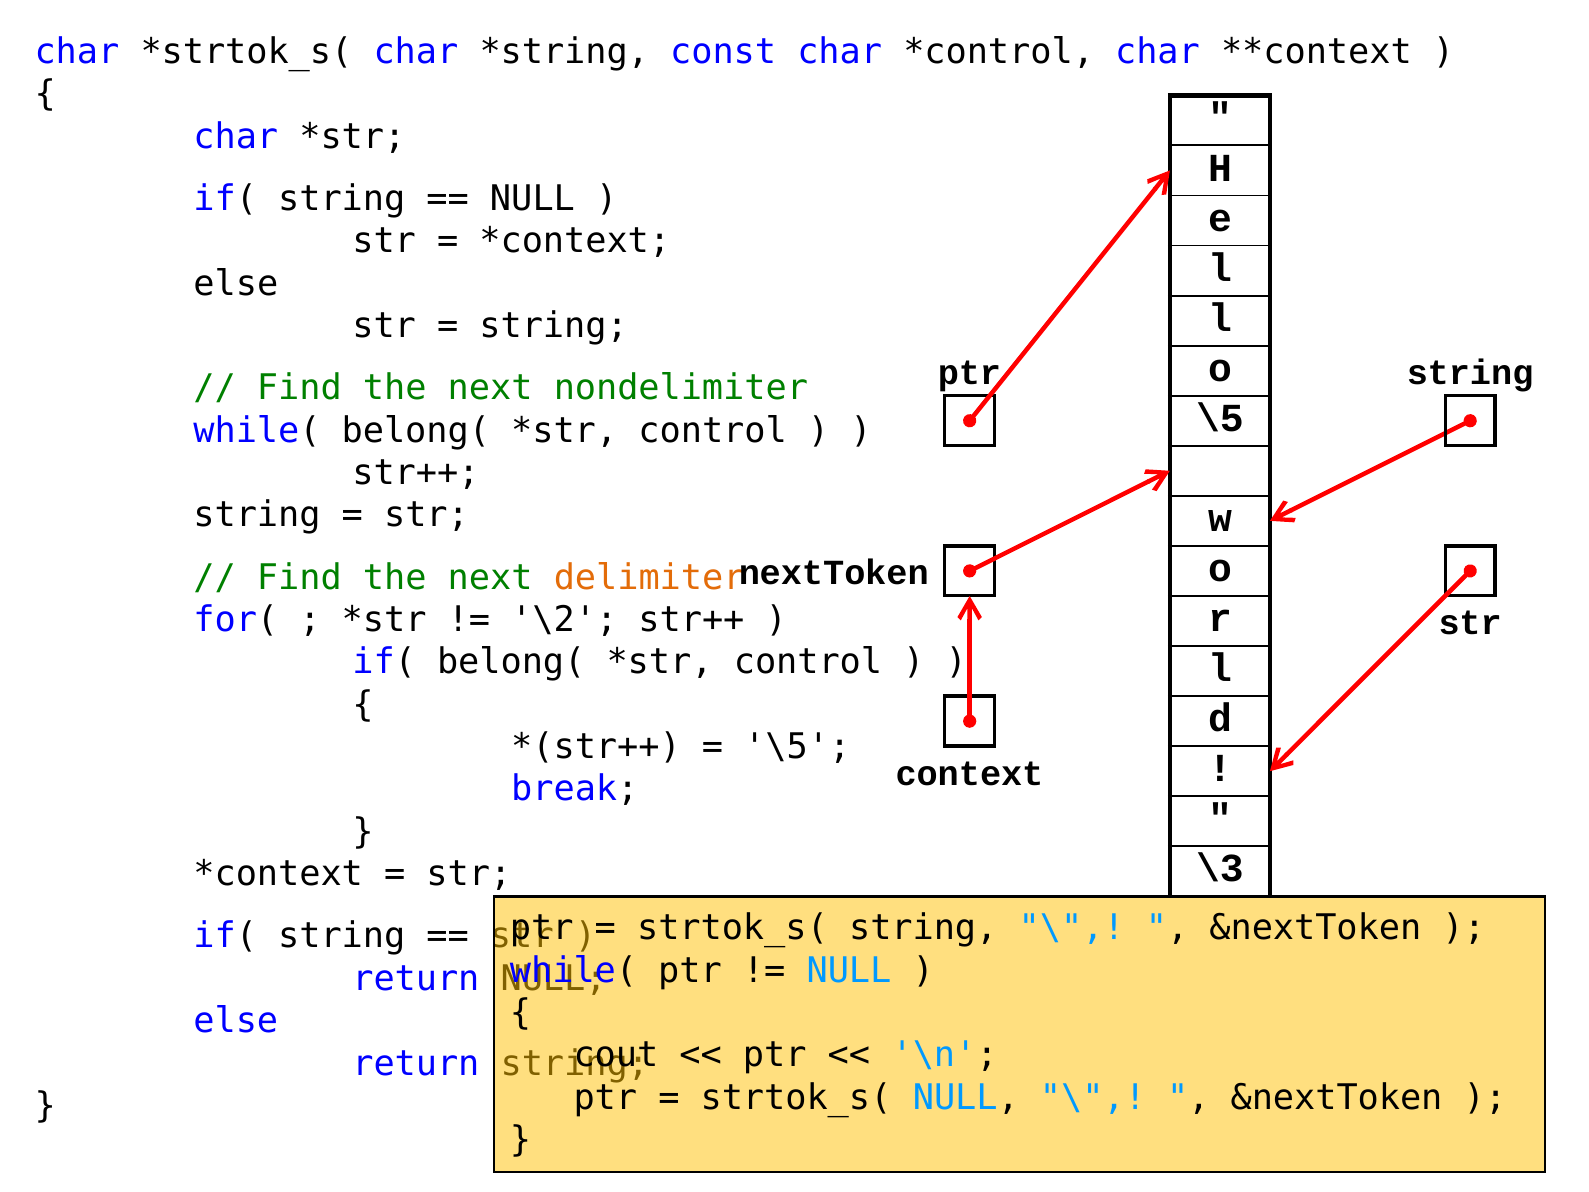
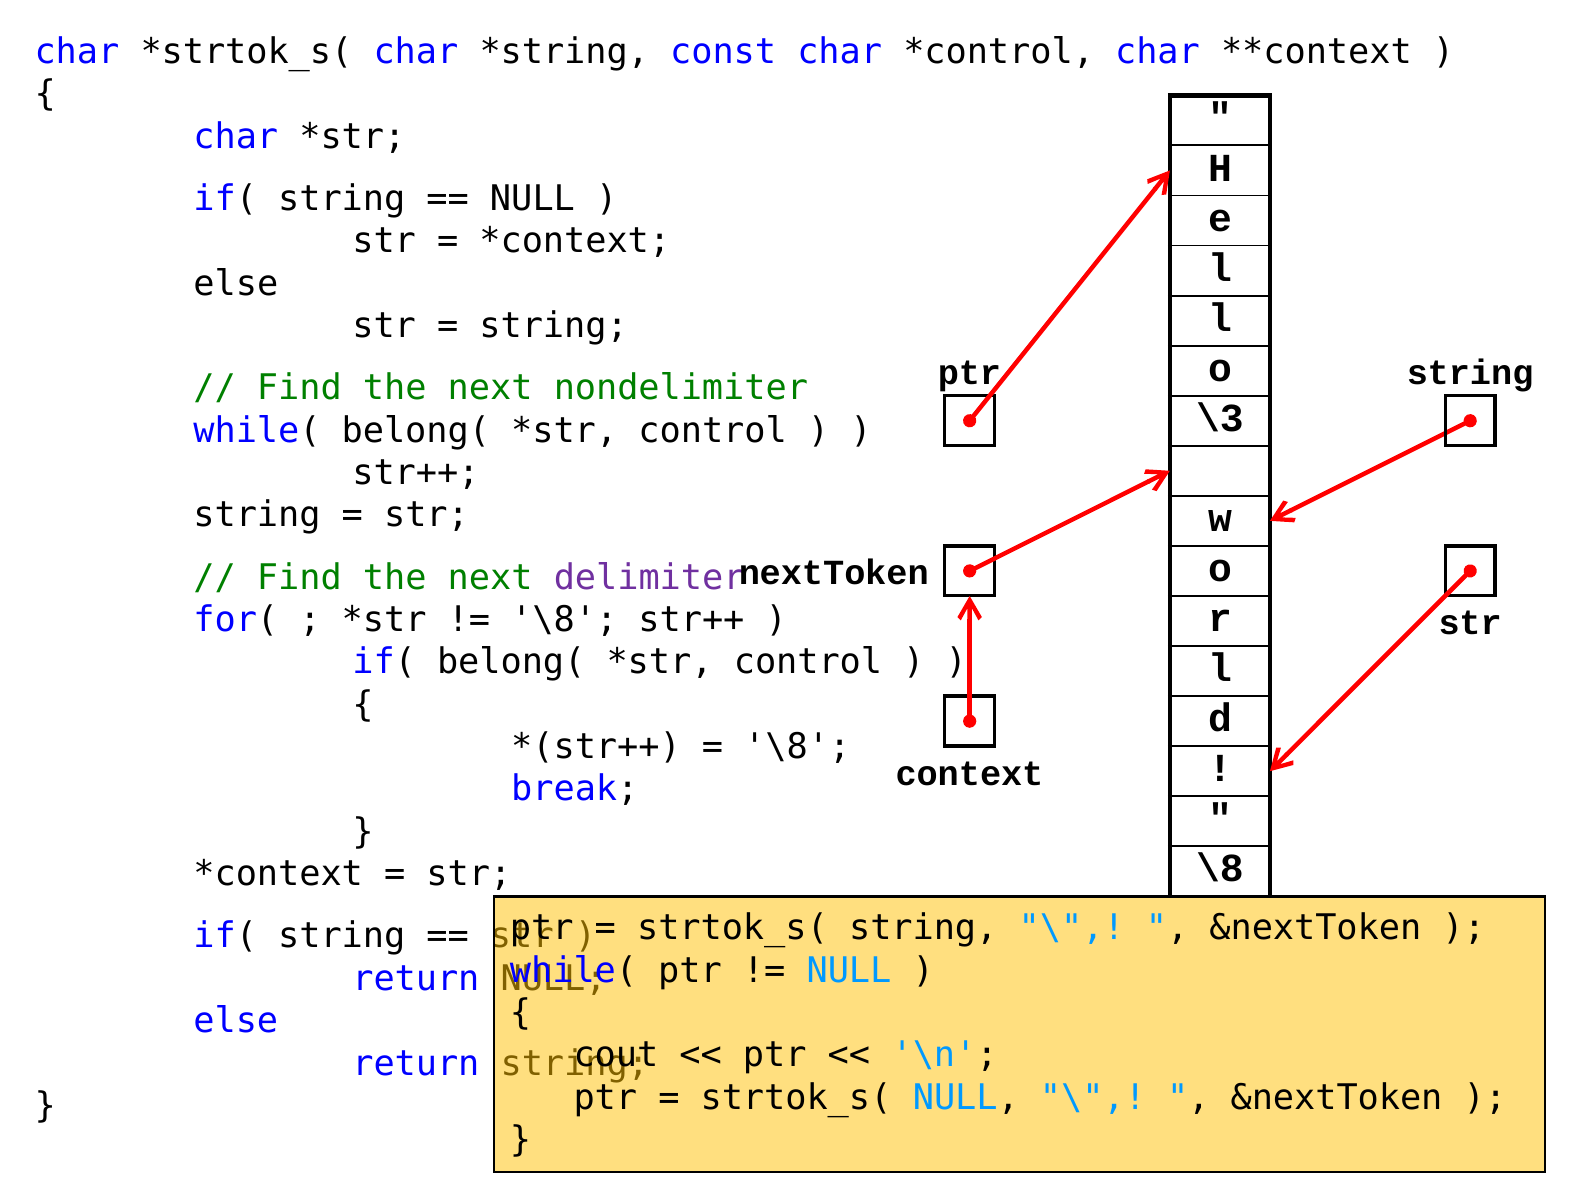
\5 at (1220, 418): \5 -> \3
delimiter colour: orange -> purple
\2 at (564, 620): \2 -> \8
\5 at (797, 747): \5 -> \8
\3 at (1220, 869): \3 -> \8
